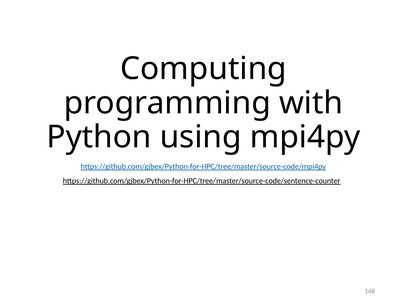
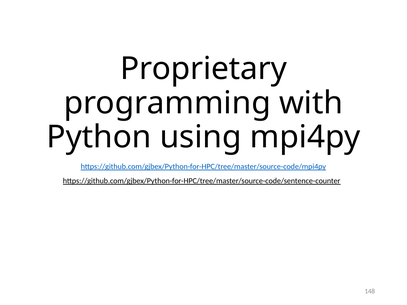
Computing: Computing -> Proprietary
